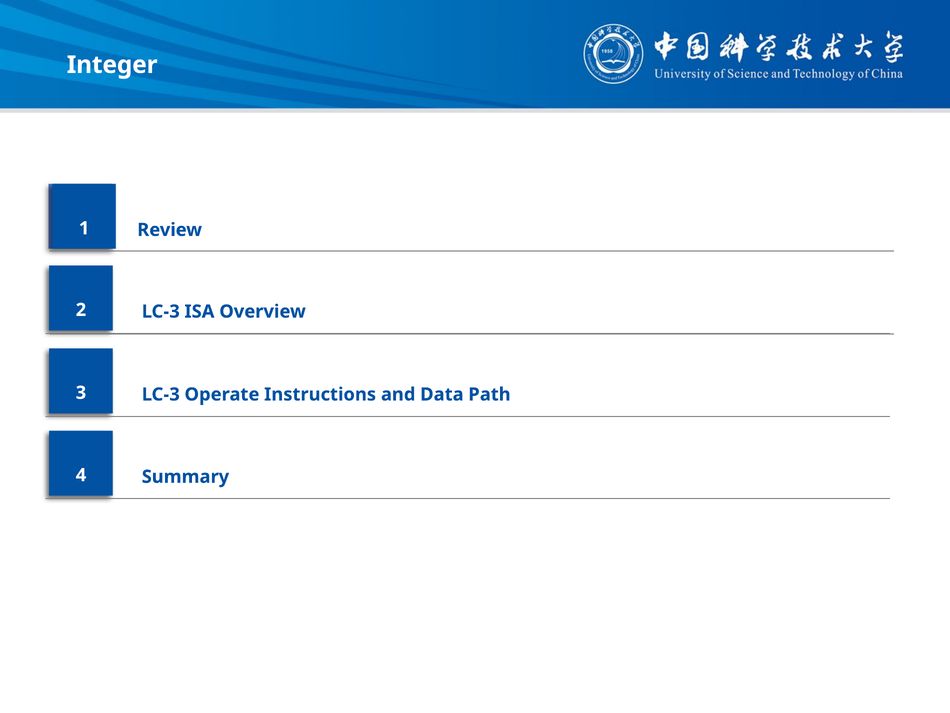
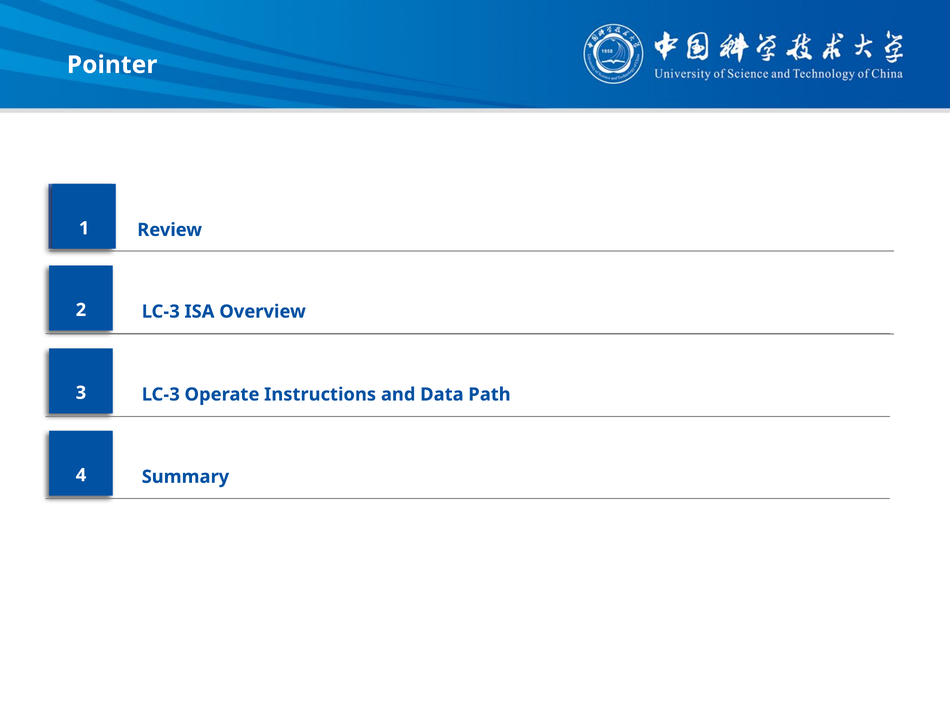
Integer: Integer -> Pointer
